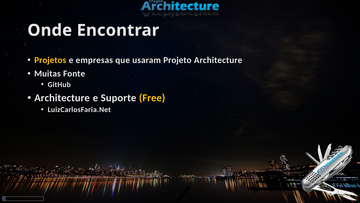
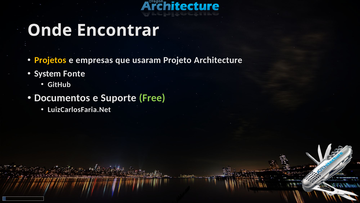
Muitas: Muitas -> System
Architecture at (62, 98): Architecture -> Documentos
Free colour: yellow -> light green
